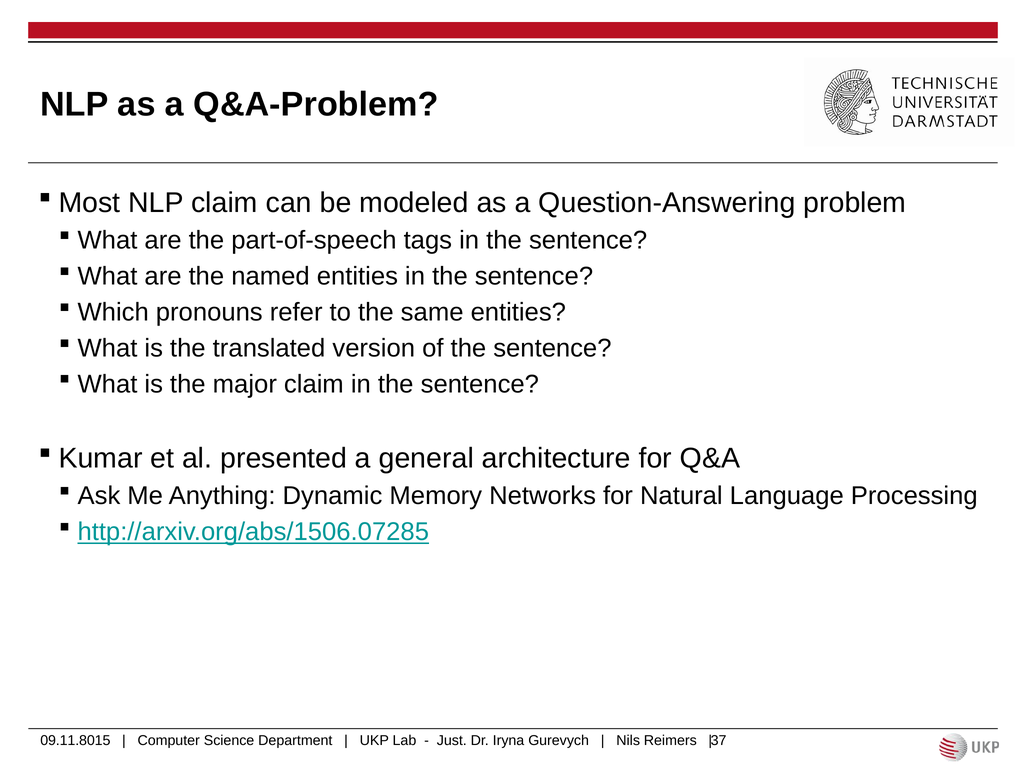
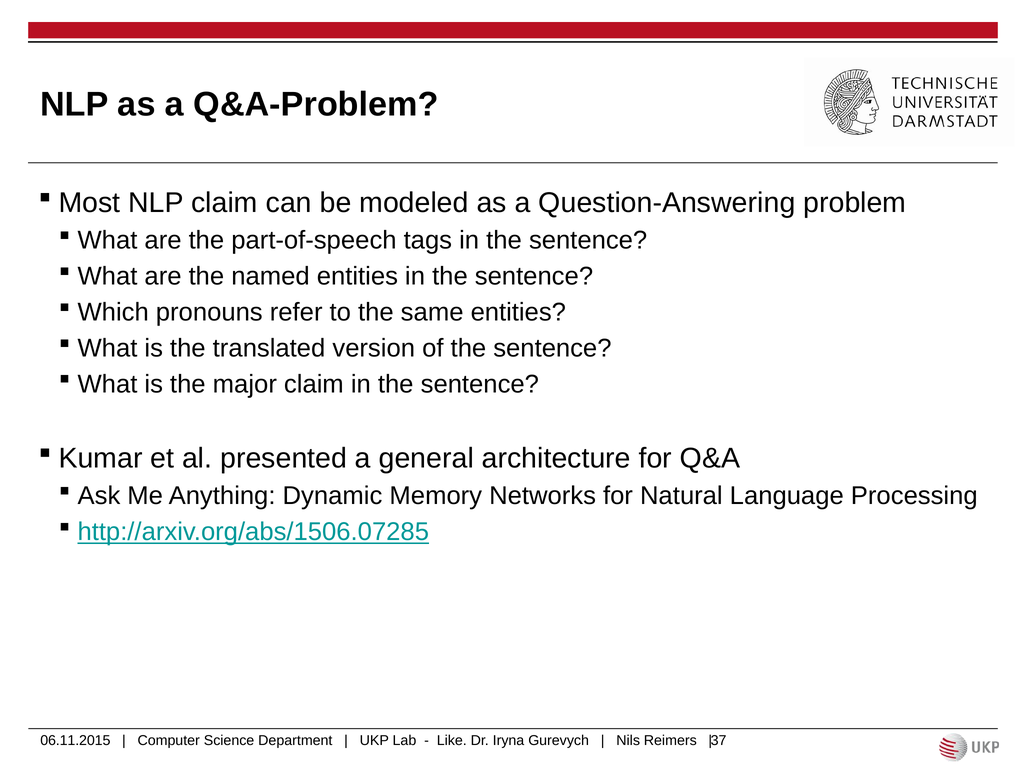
09.11.8015: 09.11.8015 -> 06.11.2015
Just: Just -> Like
